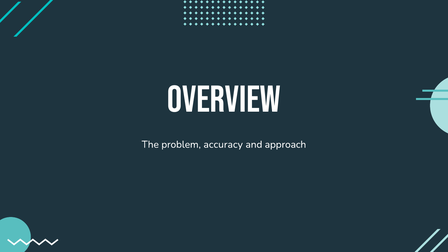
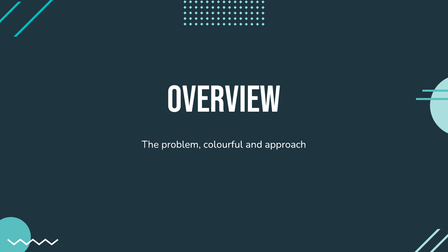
accuracy: accuracy -> colourful
